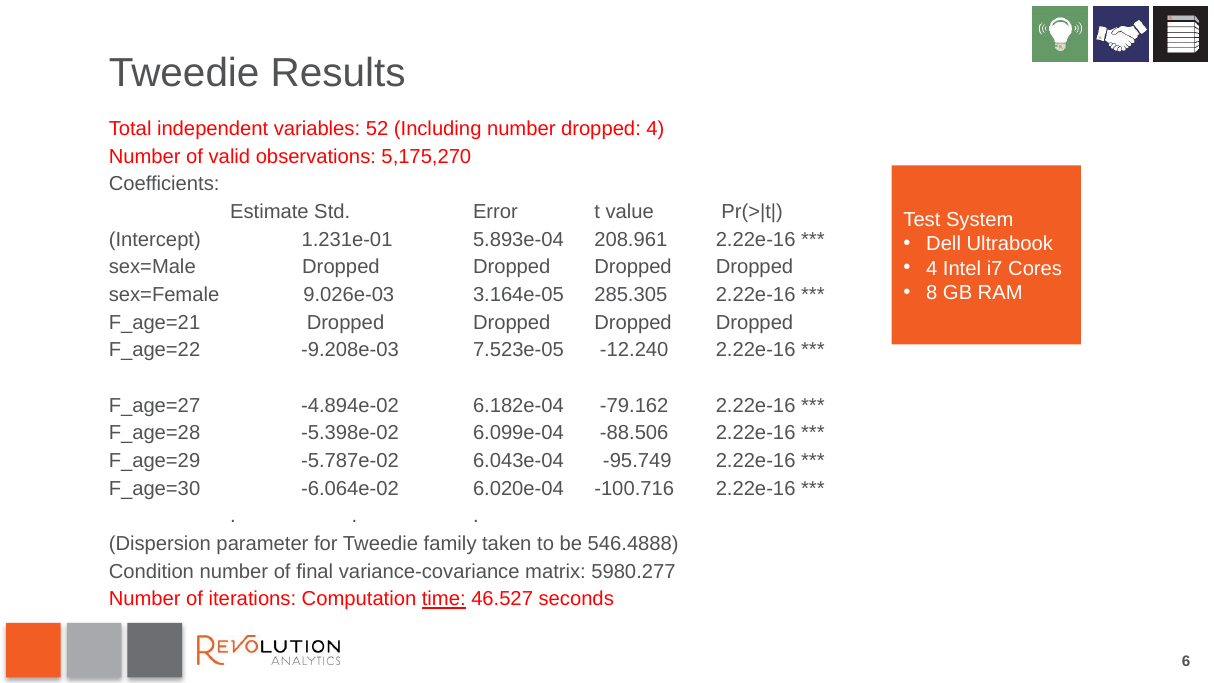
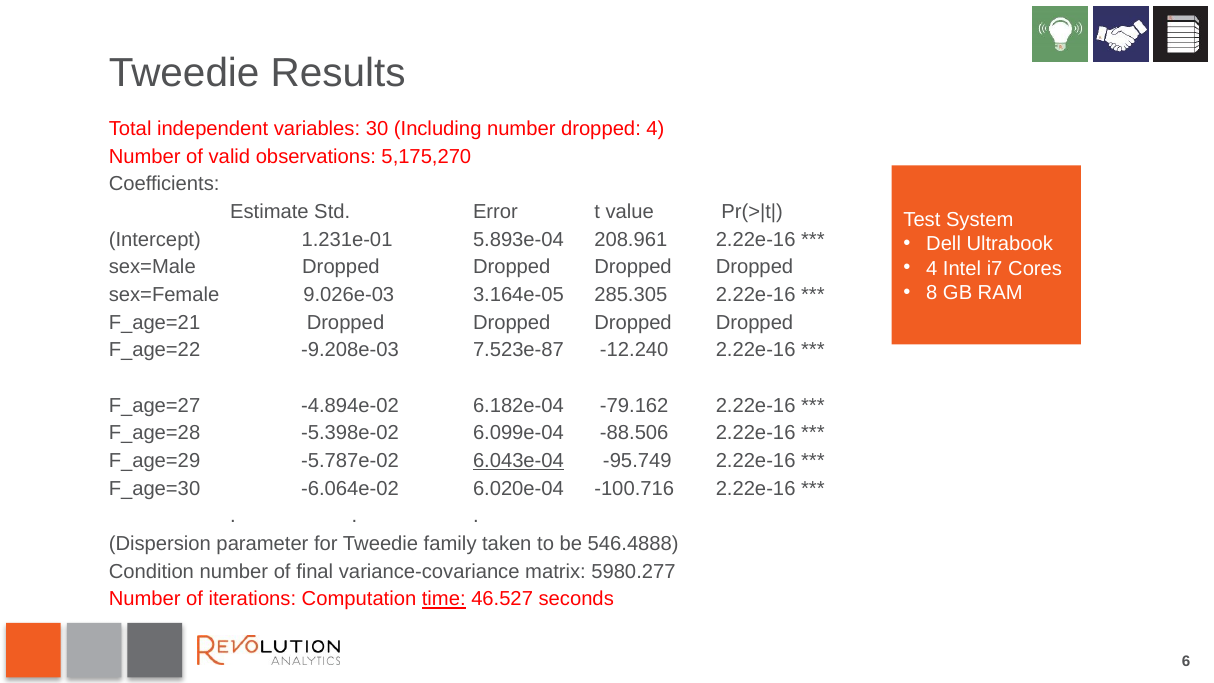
52: 52 -> 30
7.523e-05: 7.523e-05 -> 7.523e-87
6.043e-04 underline: none -> present
